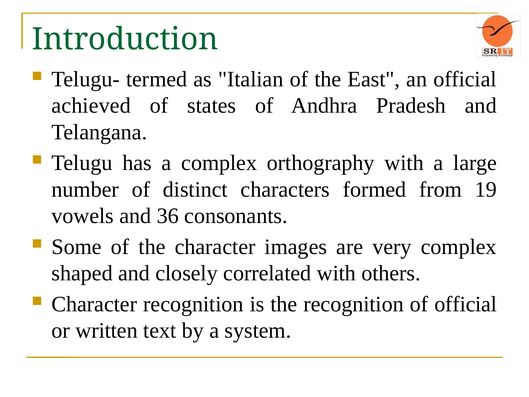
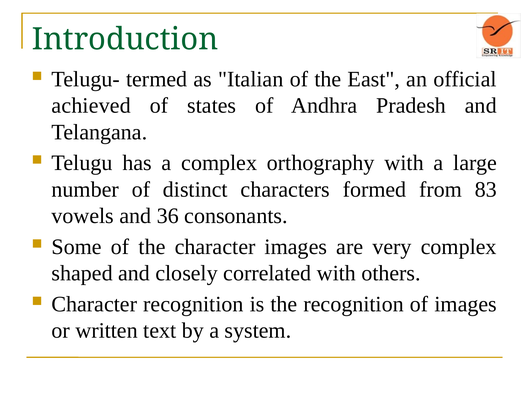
19: 19 -> 83
of official: official -> images
